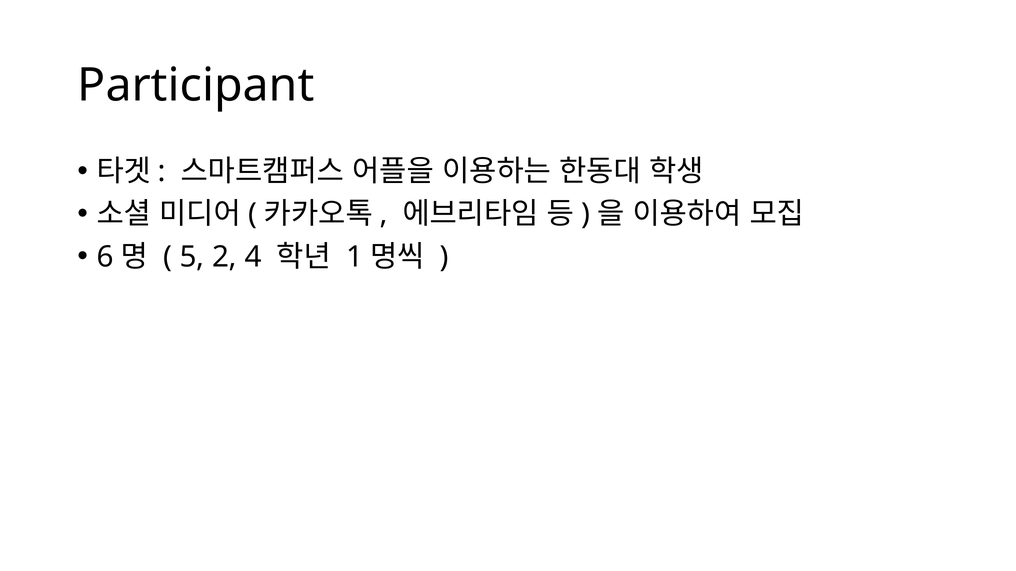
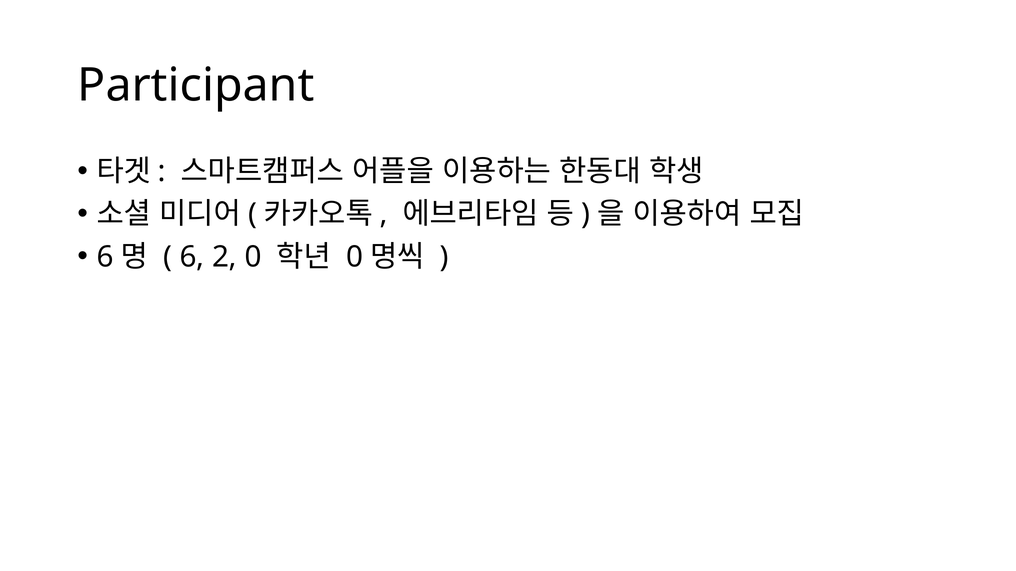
5 at (192, 257): 5 -> 6
2 4: 4 -> 0
1 at (355, 257): 1 -> 0
